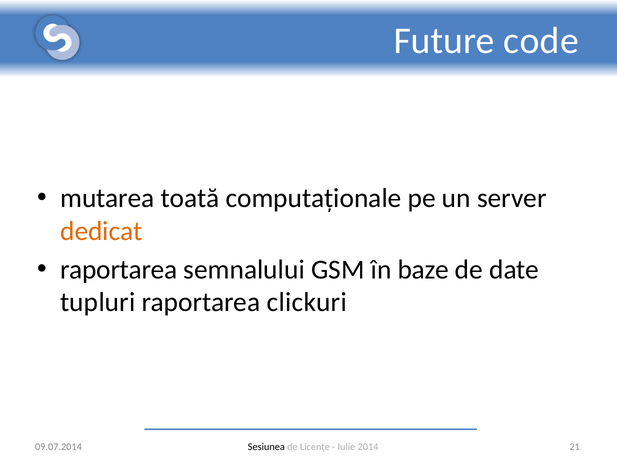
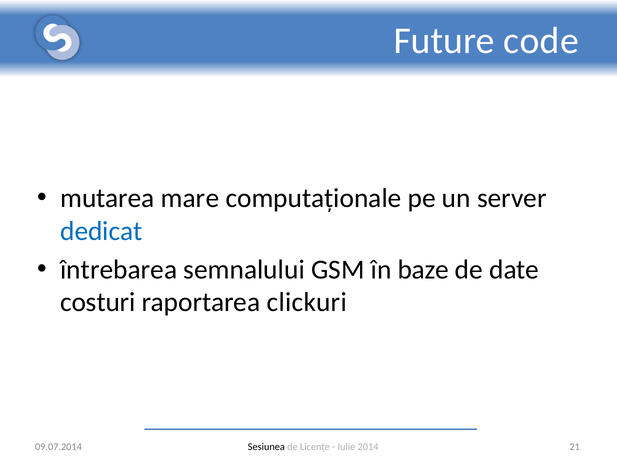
toată: toată -> mare
dedicat colour: orange -> blue
raportarea at (119, 269): raportarea -> întrebarea
tupluri: tupluri -> costuri
